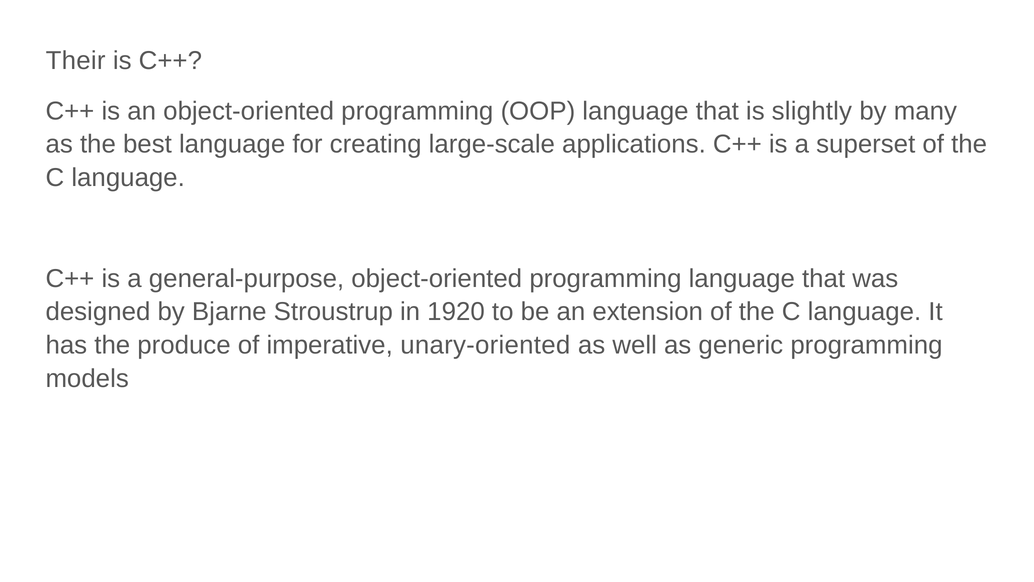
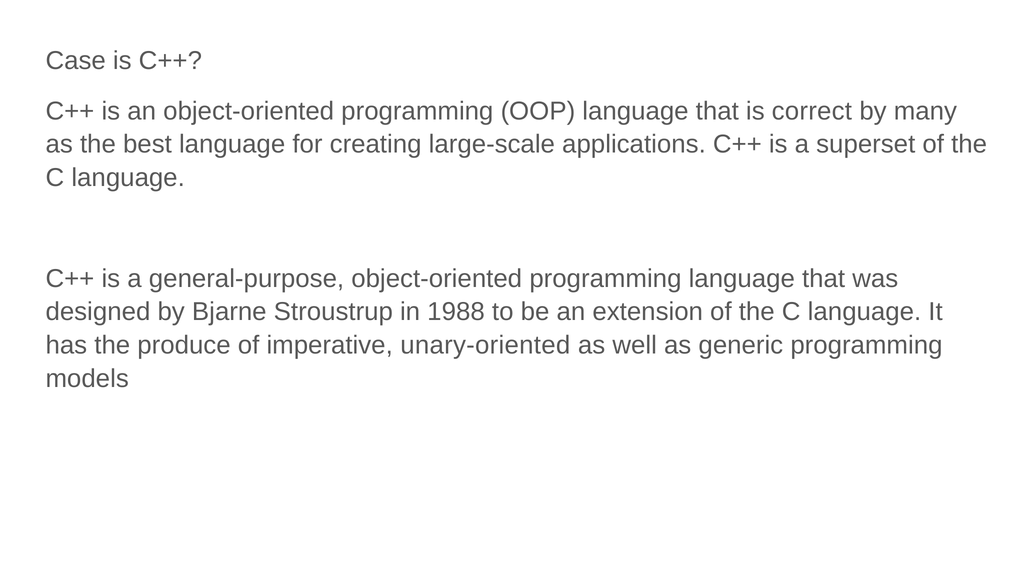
Their: Their -> Case
slightly: slightly -> correct
1920: 1920 -> 1988
